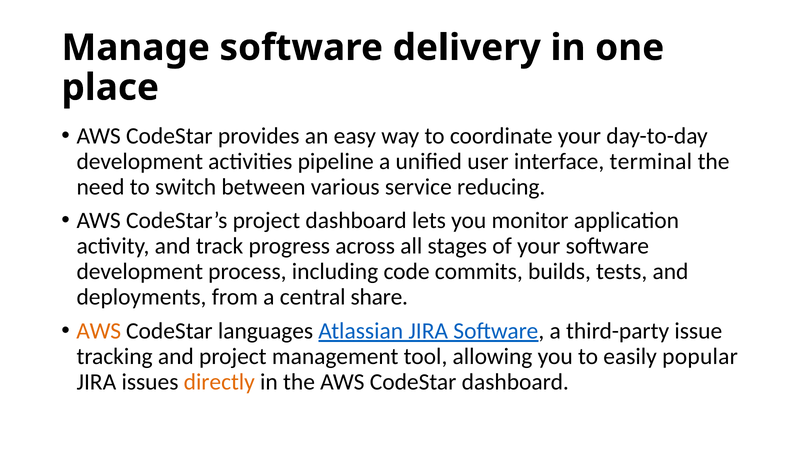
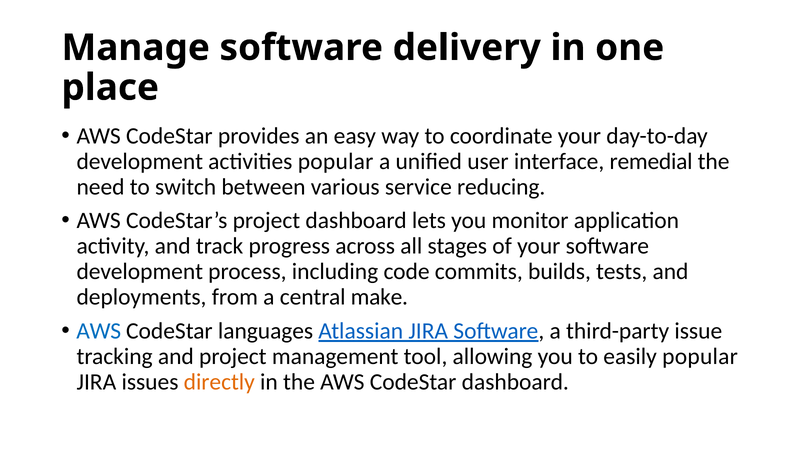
activities pipeline: pipeline -> popular
terminal: terminal -> remedial
share: share -> make
AWS at (99, 331) colour: orange -> blue
